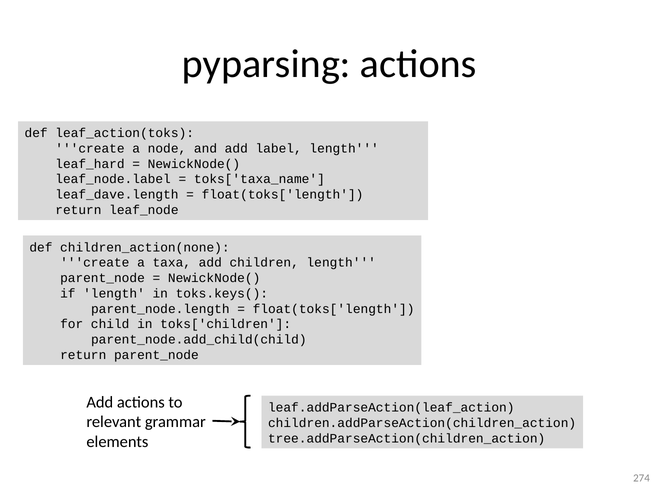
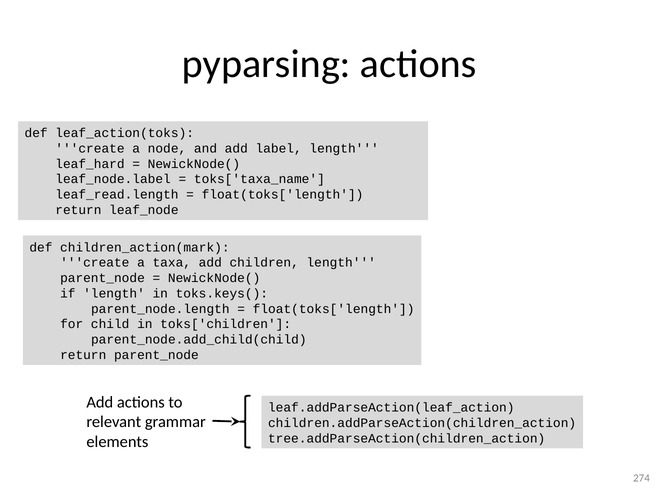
leaf_dave.length: leaf_dave.length -> leaf_read.length
children_action(none: children_action(none -> children_action(mark
